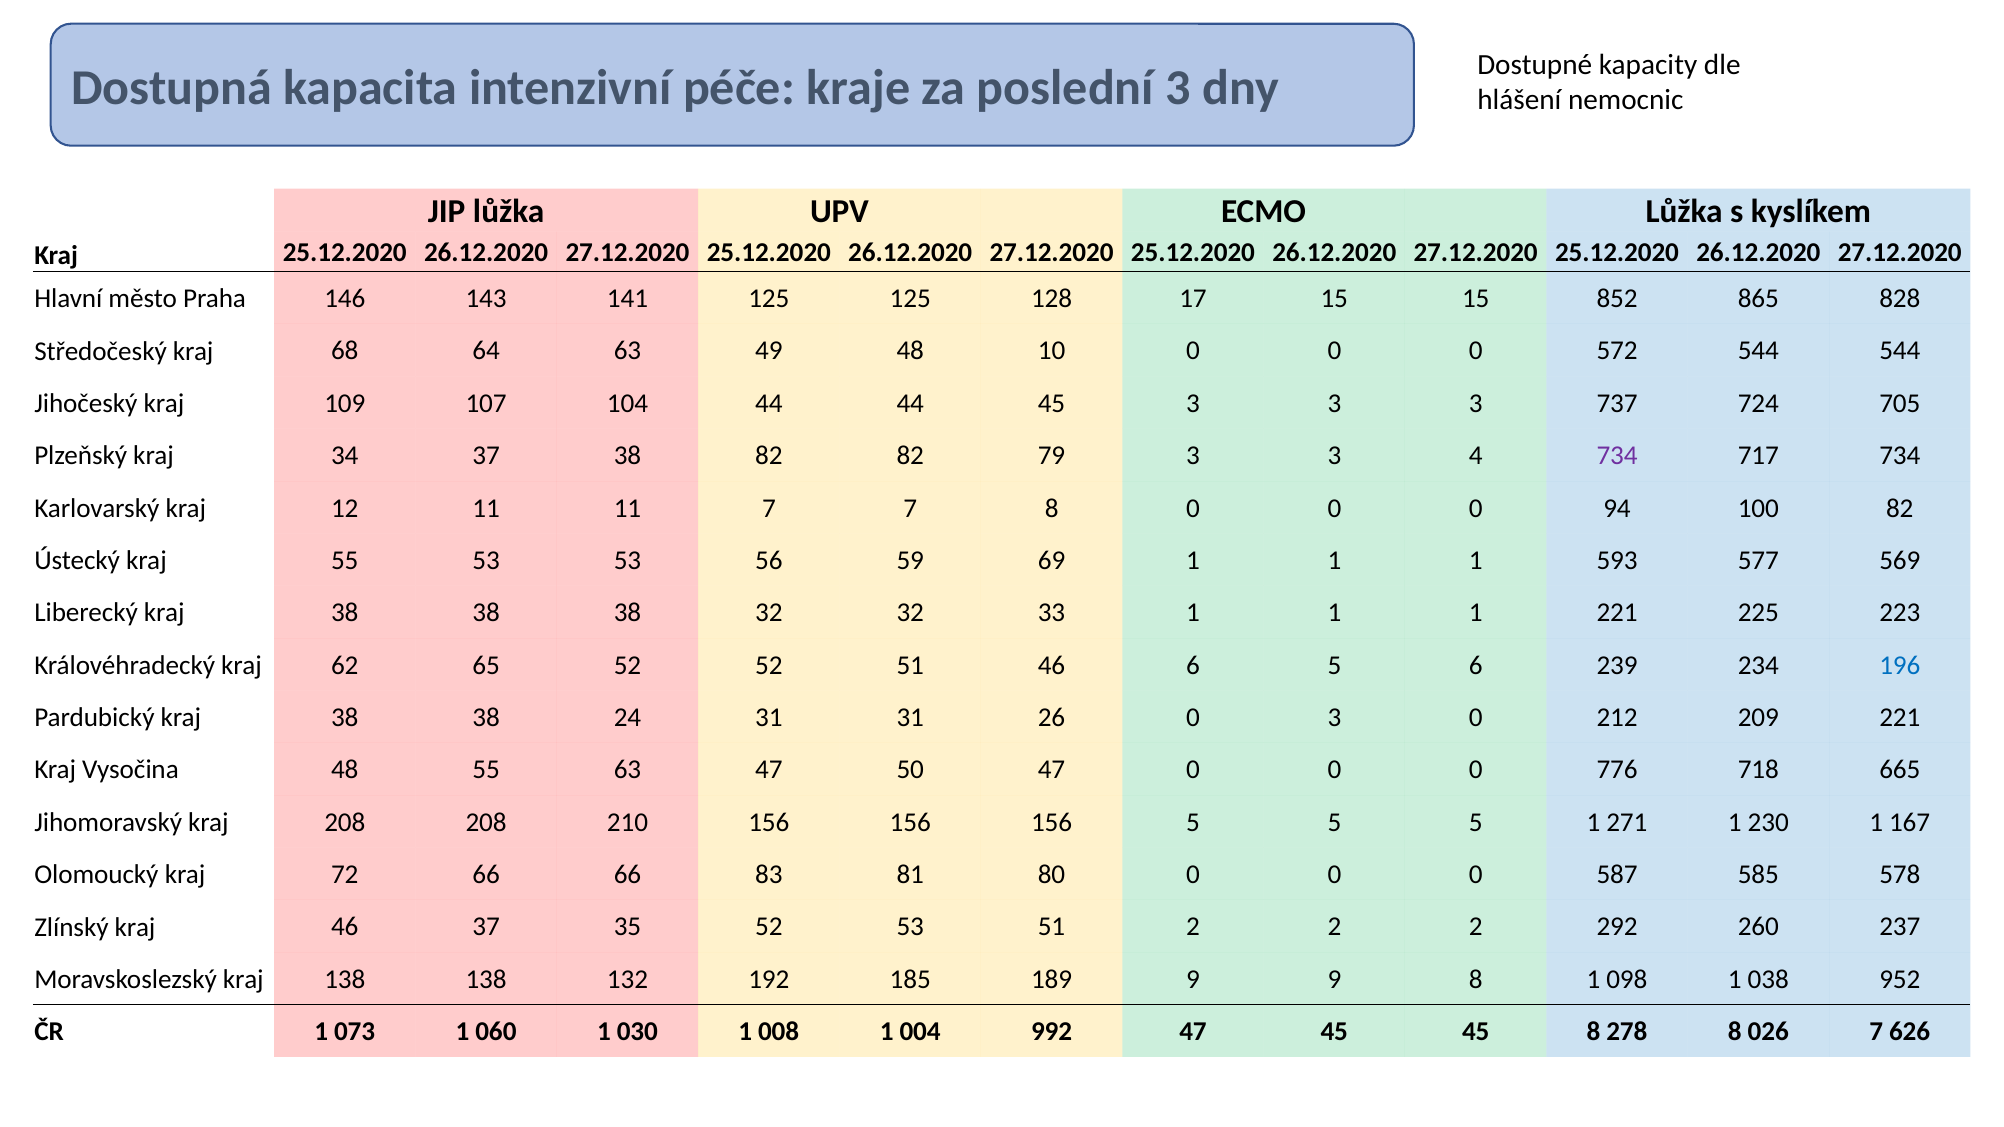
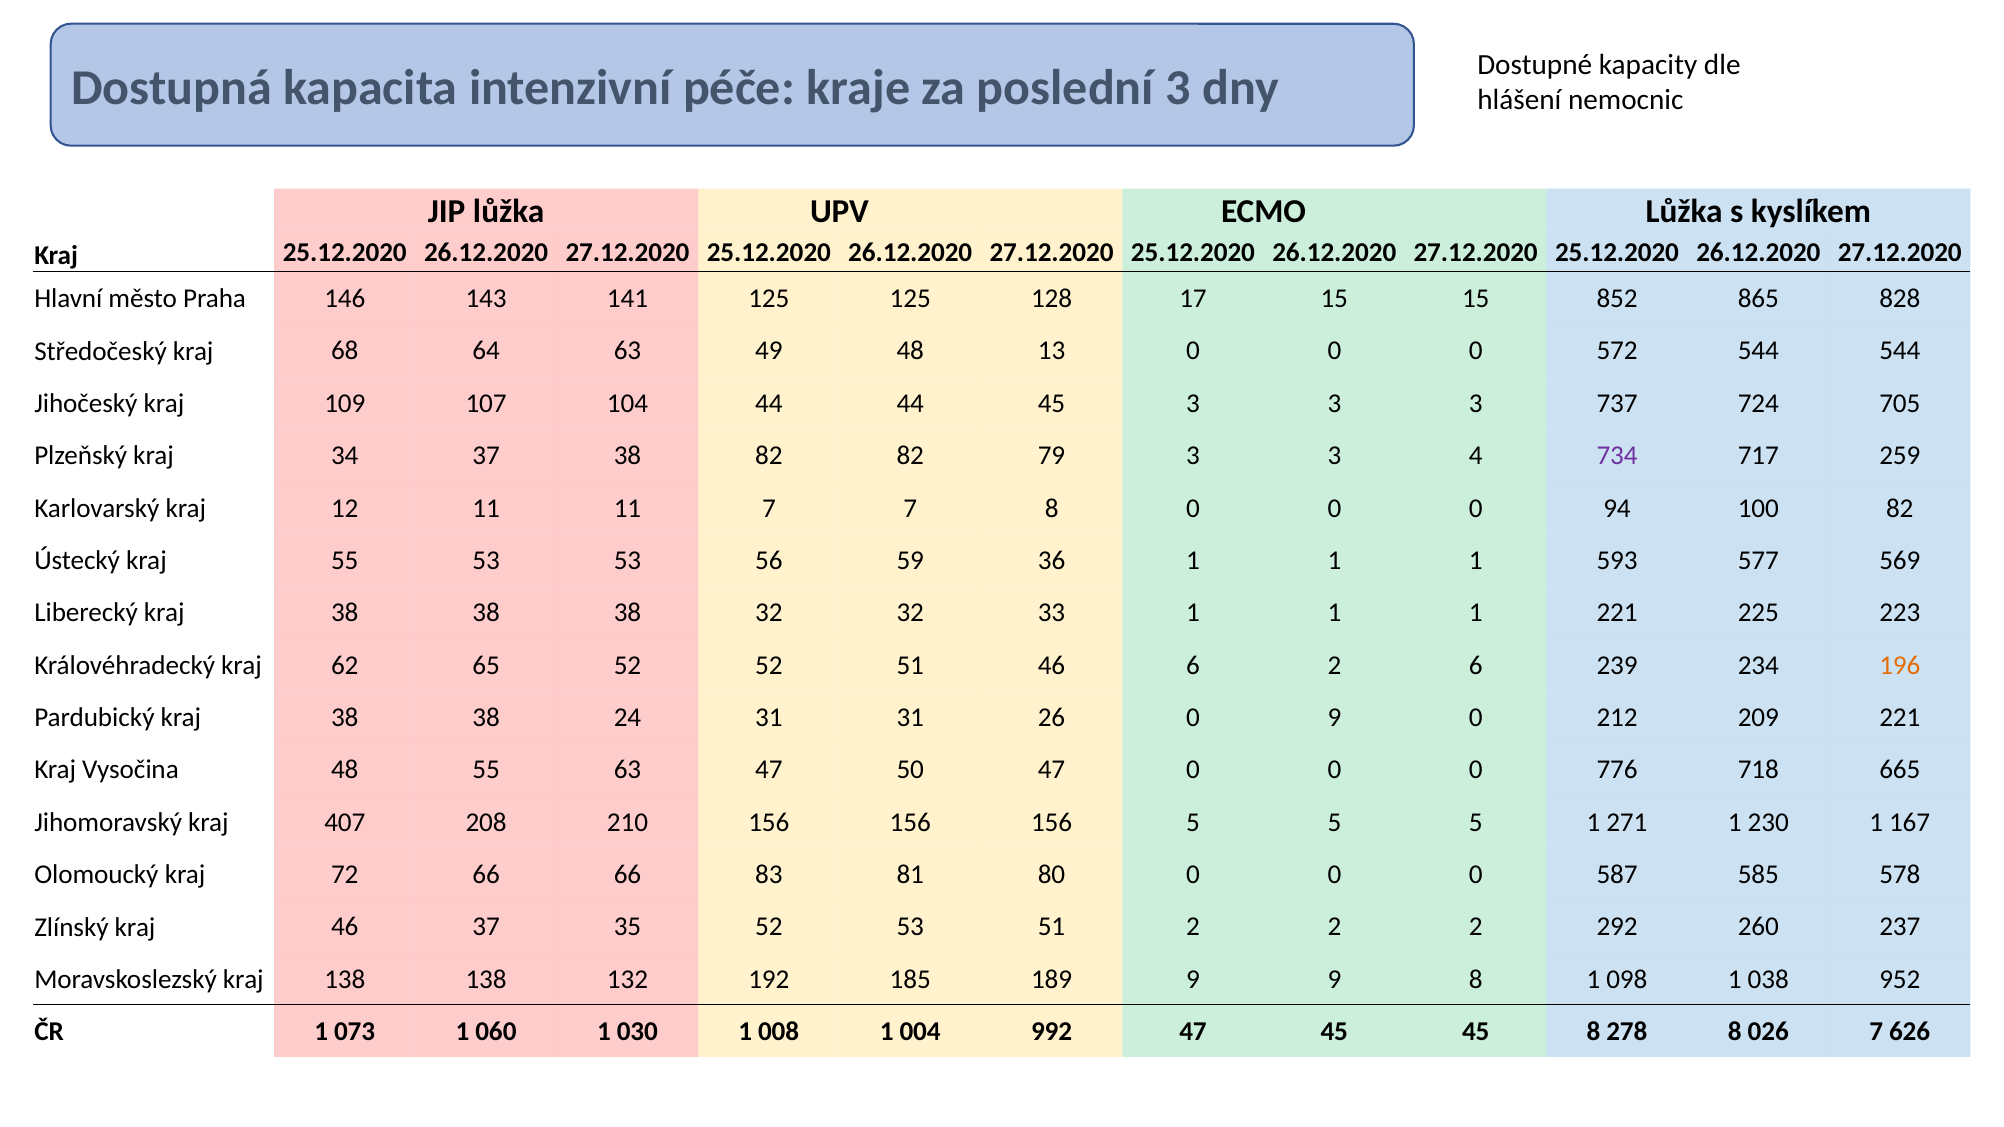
10: 10 -> 13
717 734: 734 -> 259
69: 69 -> 36
6 5: 5 -> 2
196 colour: blue -> orange
0 3: 3 -> 9
kraj 208: 208 -> 407
